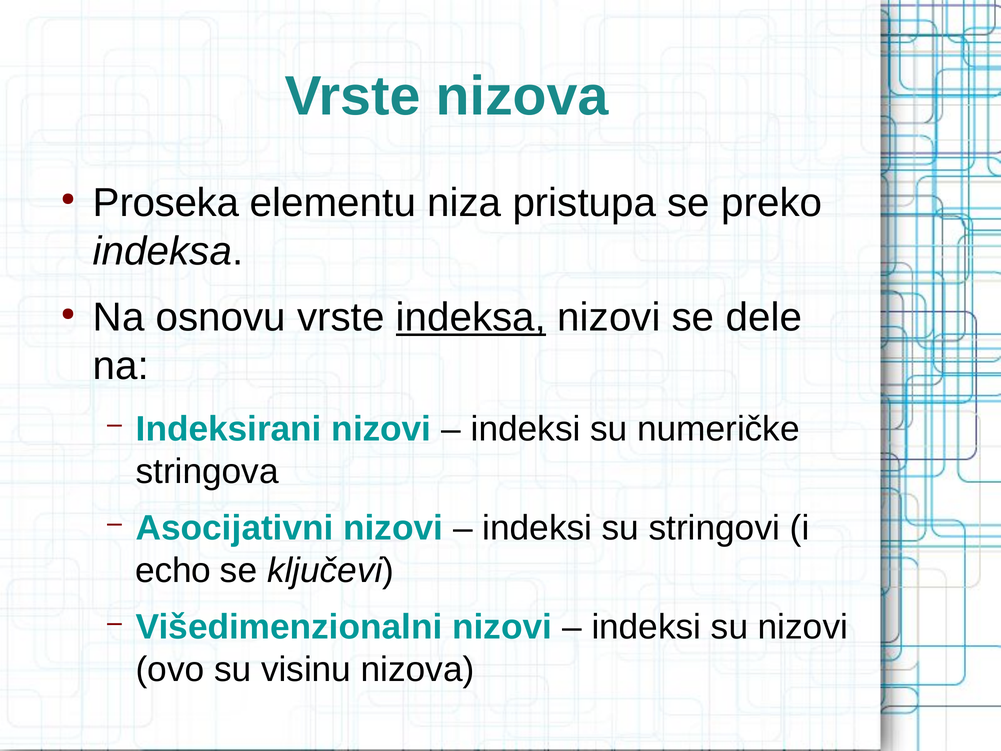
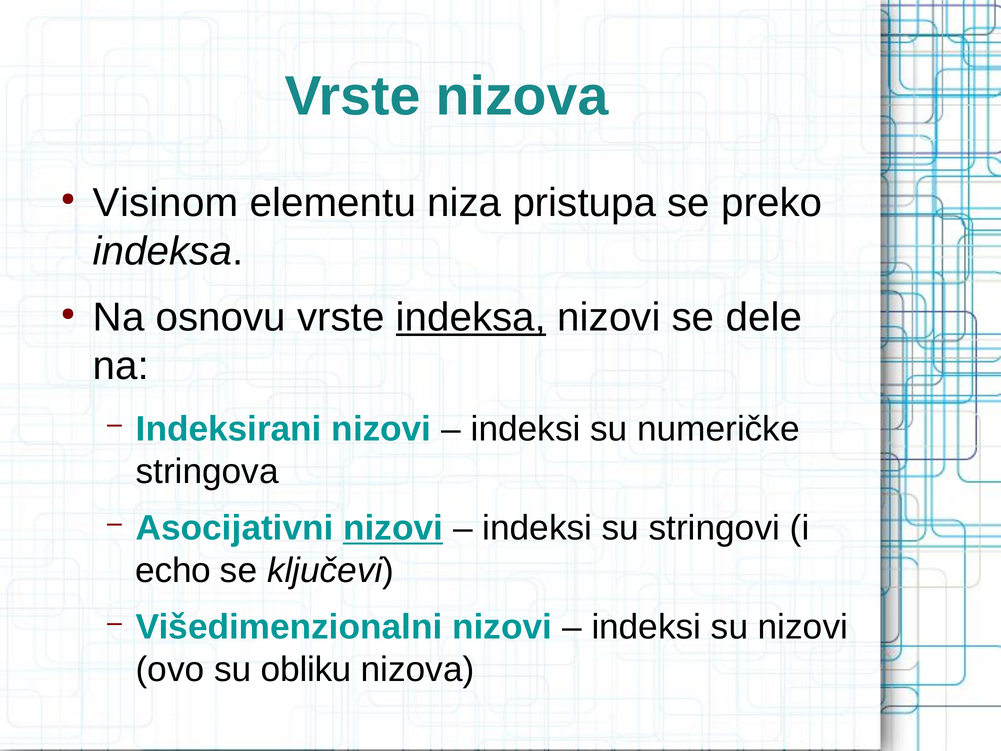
Proseka: Proseka -> Visinom
nizovi at (393, 528) underline: none -> present
visinu: visinu -> obliku
